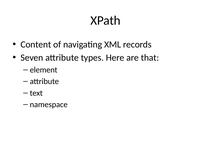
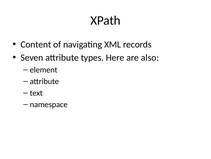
that: that -> also
